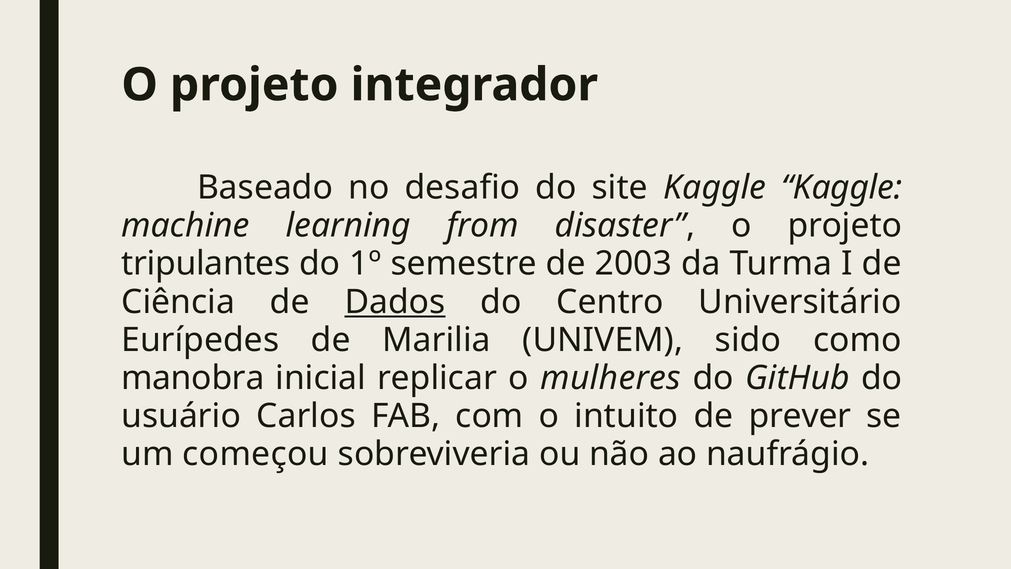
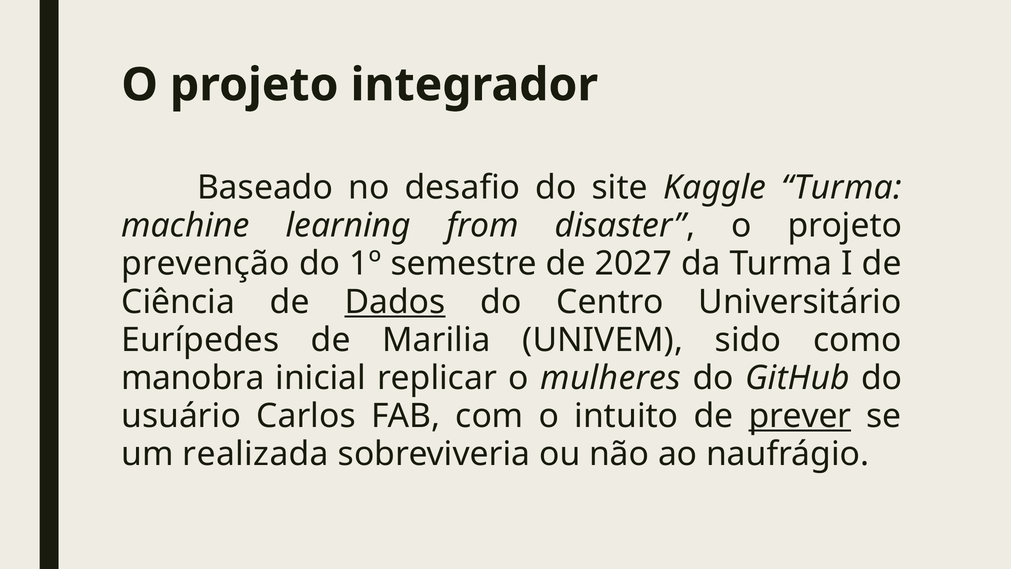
Kaggle Kaggle: Kaggle -> Turma
tripulantes: tripulantes -> prevenção
2003: 2003 -> 2027
prever underline: none -> present
começou: começou -> realizada
